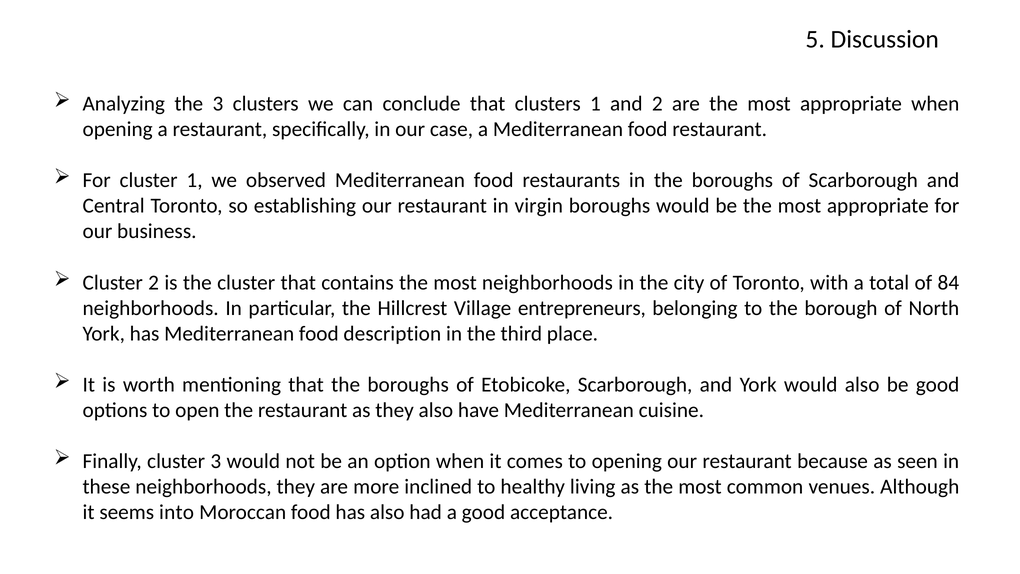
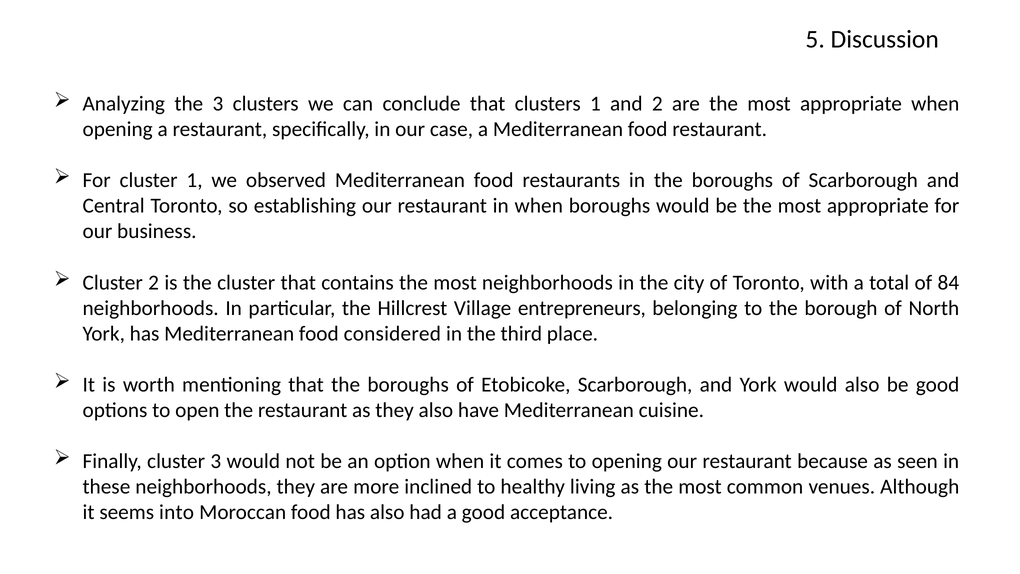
in virgin: virgin -> when
description: description -> considered
